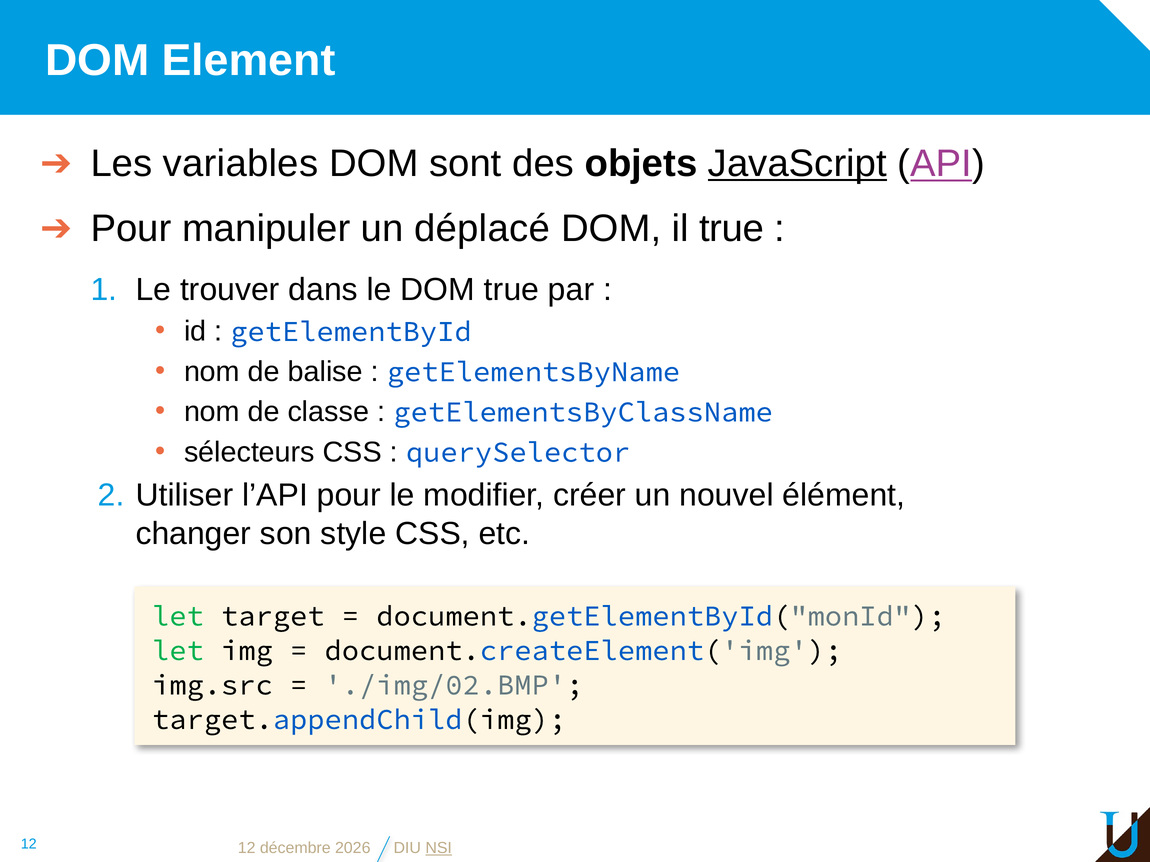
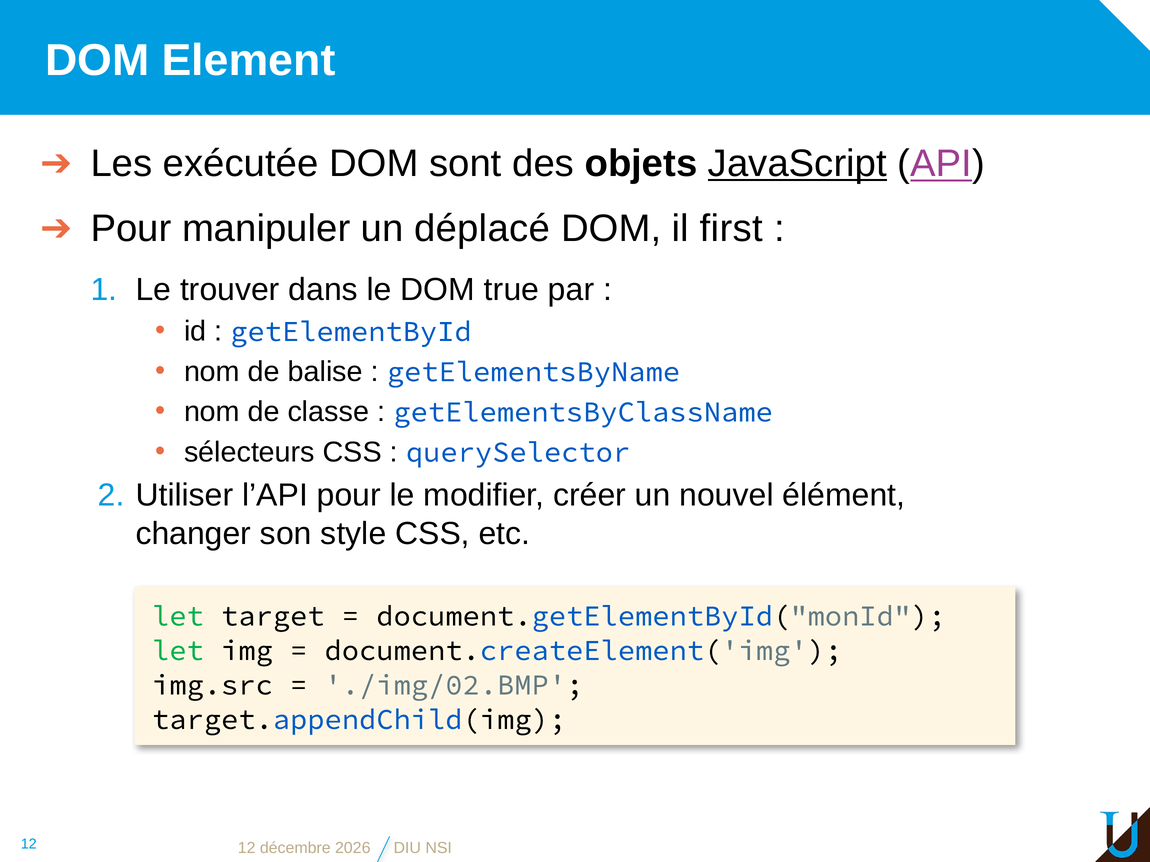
variables: variables -> exécutée
il true: true -> first
NSI underline: present -> none
